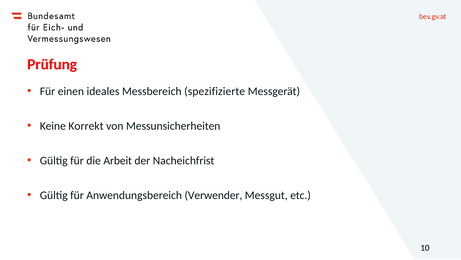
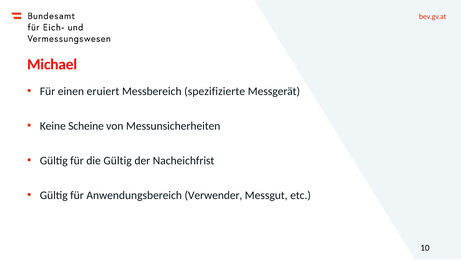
Prüfung: Prüfung -> Michael
ideales: ideales -> eruiert
Korrekt: Korrekt -> Scheine
die Arbeit: Arbeit -> Gültig
